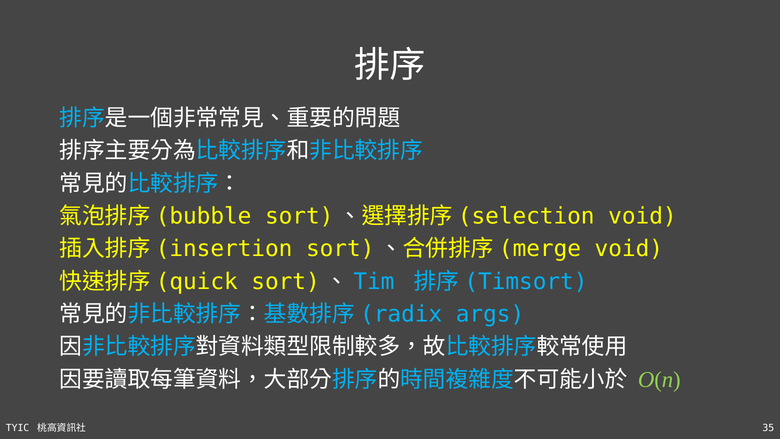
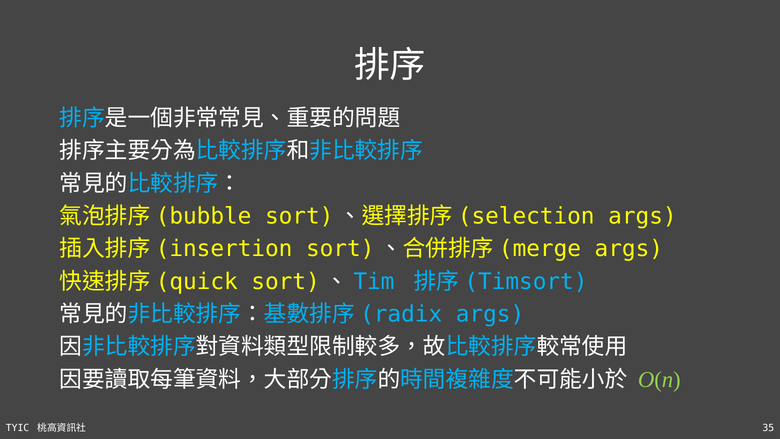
void at (642, 216): void -> args
void at (629, 249): void -> args
